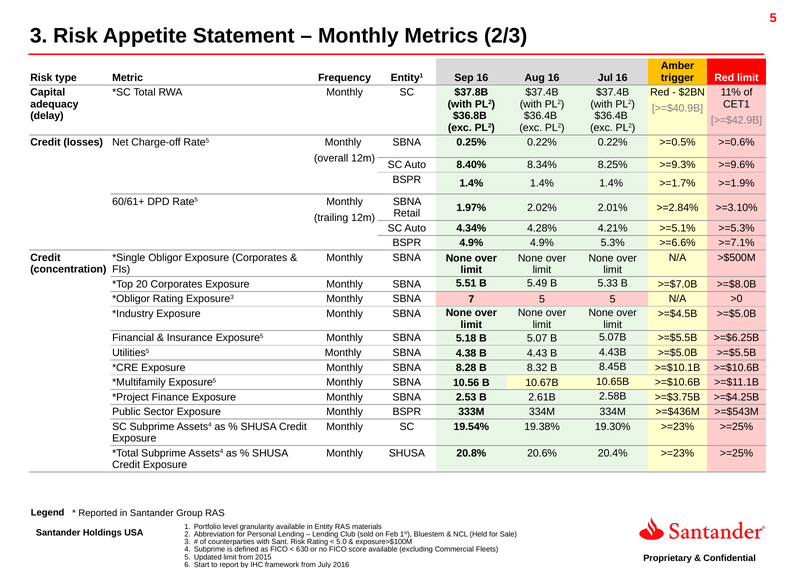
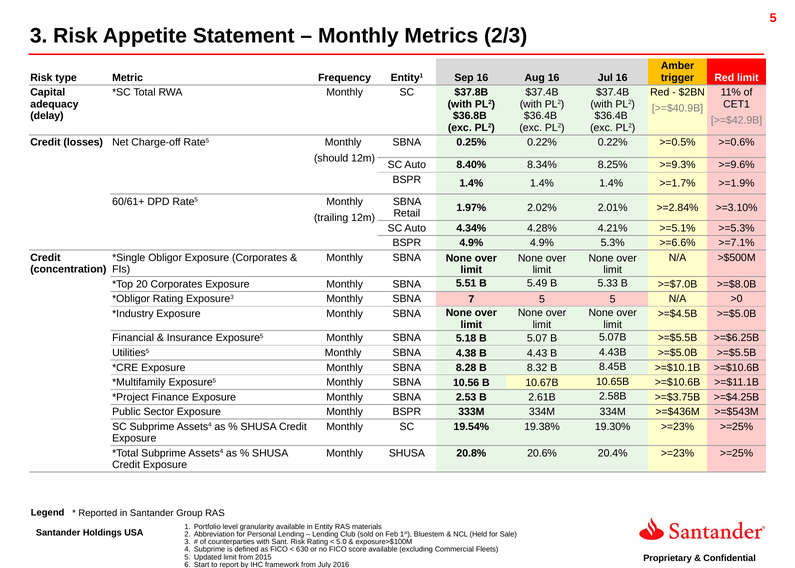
overall: overall -> should
